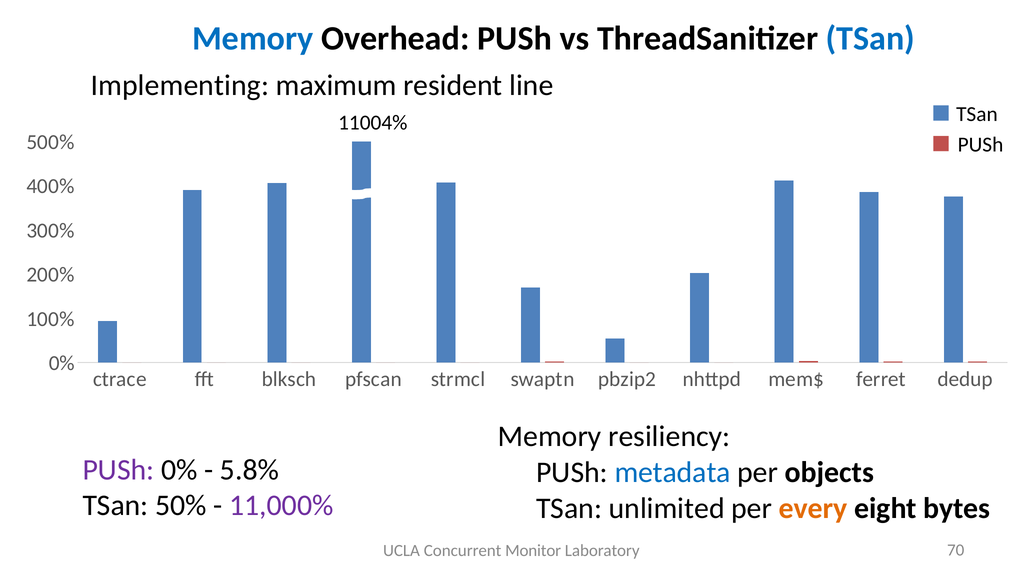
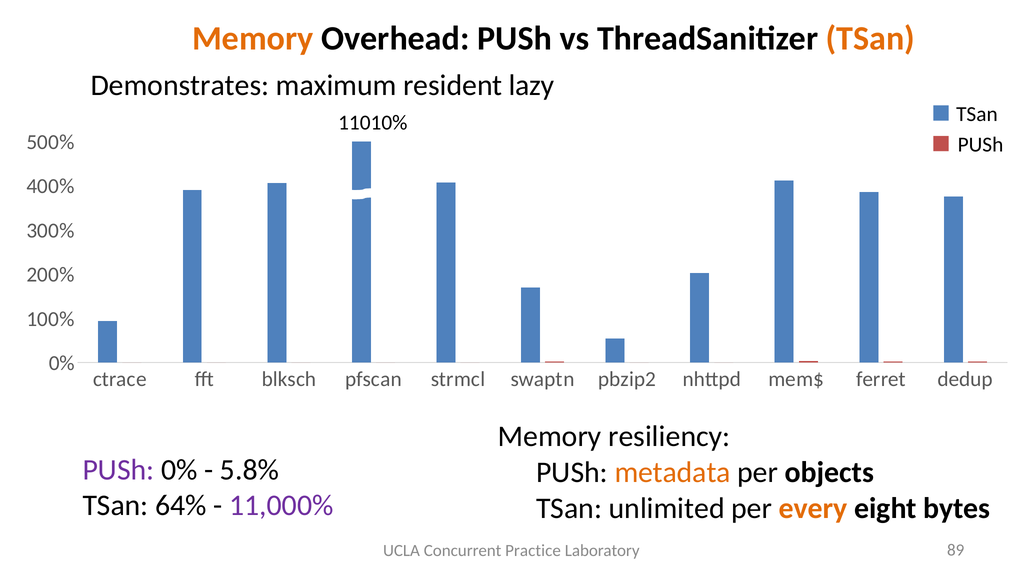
Memory at (253, 38) colour: blue -> orange
TSan at (870, 38) colour: blue -> orange
Implementing: Implementing -> Demonstrates
line: line -> lazy
11004%: 11004% -> 11010%
metadata colour: blue -> orange
50%: 50% -> 64%
Monitor: Monitor -> Practice
70: 70 -> 89
